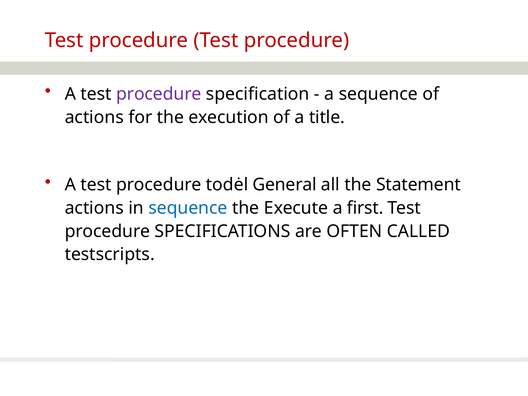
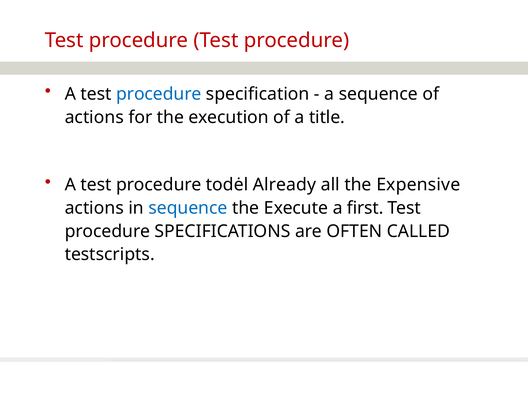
procedure at (159, 94) colour: purple -> blue
General: General -> Already
Statement: Statement -> Expensive
